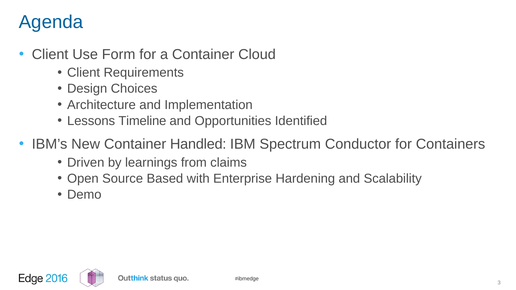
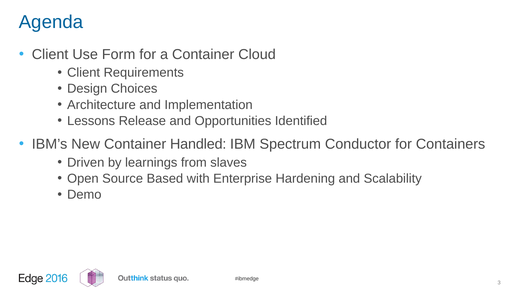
Timeline: Timeline -> Release
claims: claims -> slaves
